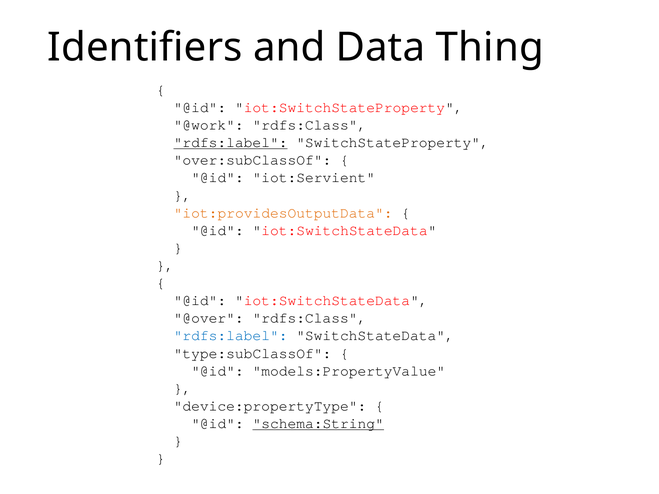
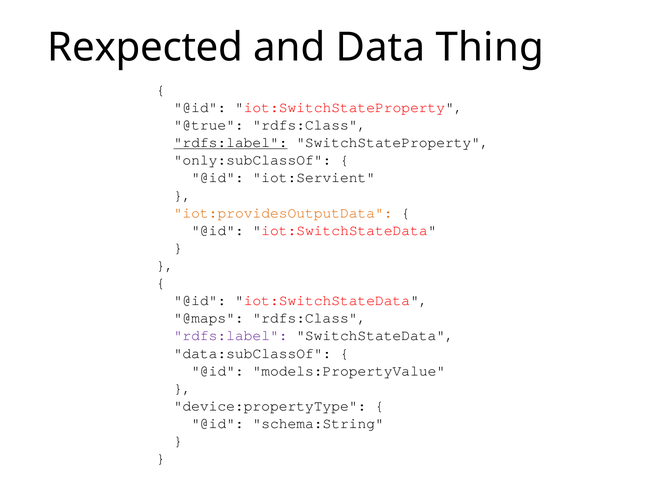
Identifiers: Identifiers -> Rexpected
@work: @work -> @true
over:subClassOf: over:subClassOf -> only:subClassOf
@over: @over -> @maps
rdfs:label at (231, 336) colour: blue -> purple
type:subClassOf: type:subClassOf -> data:subClassOf
schema:String underline: present -> none
